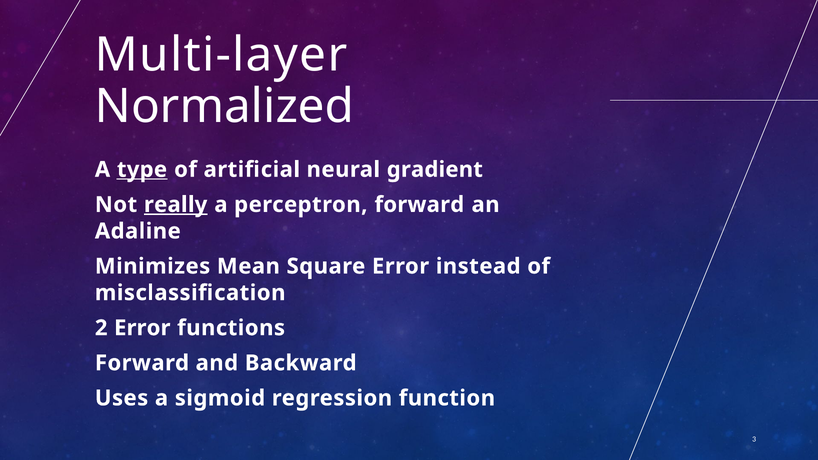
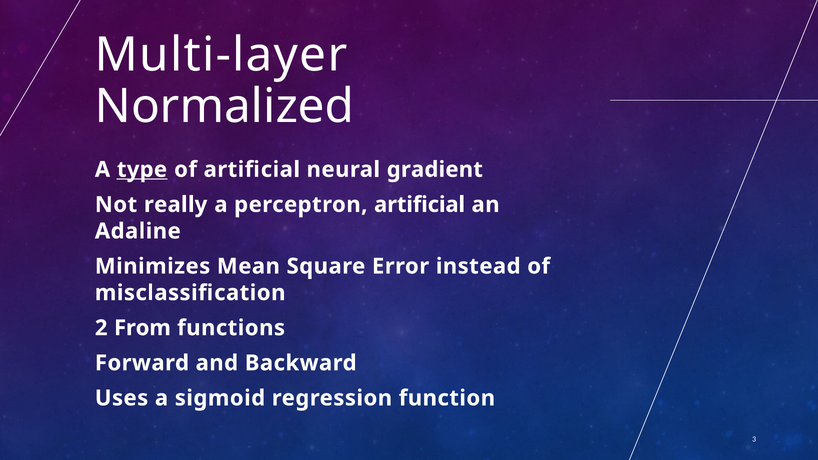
really underline: present -> none
perceptron forward: forward -> artificial
2 Error: Error -> From
